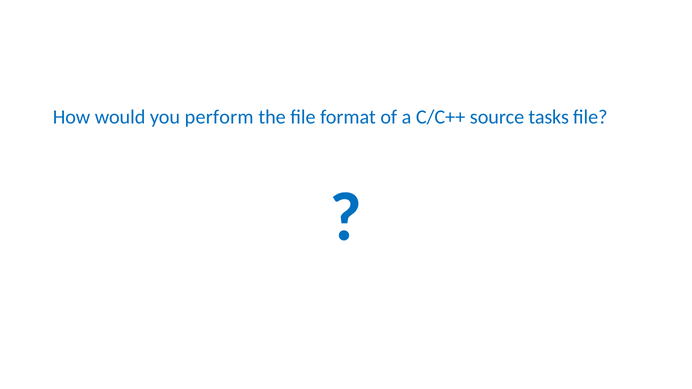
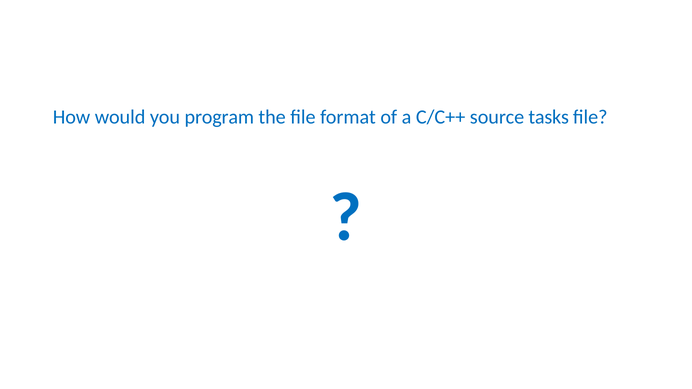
perform: perform -> program
